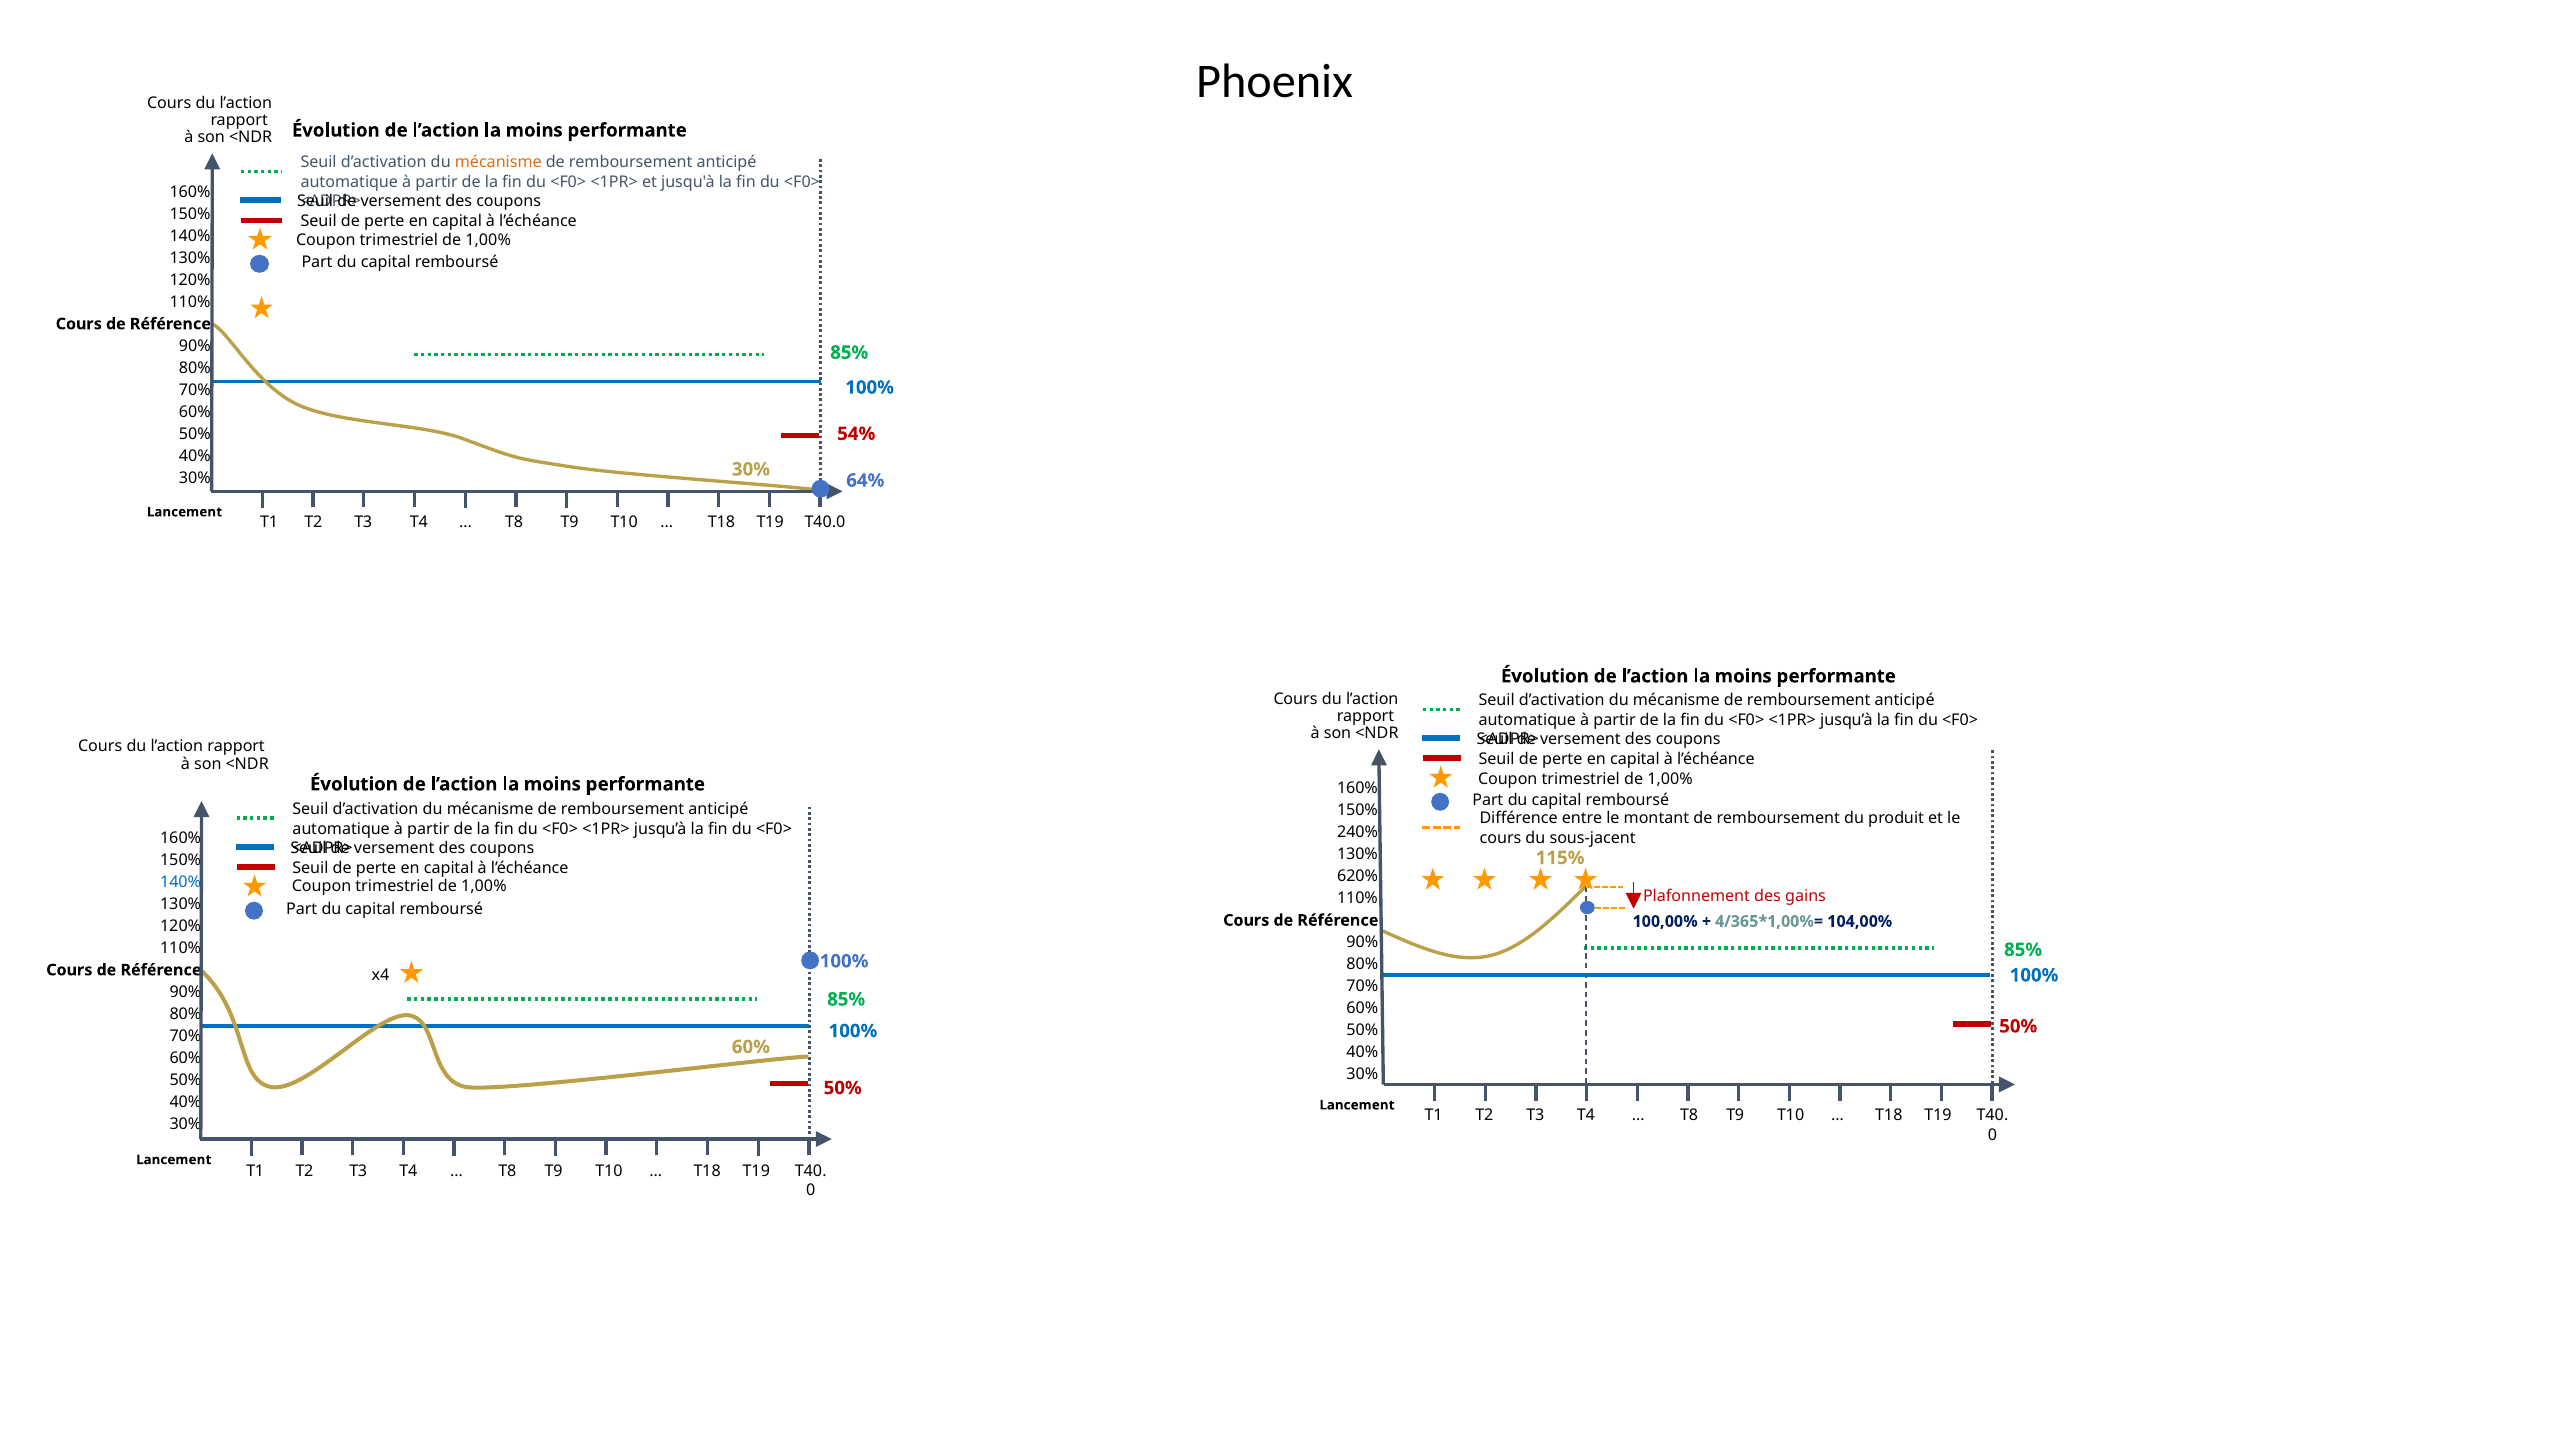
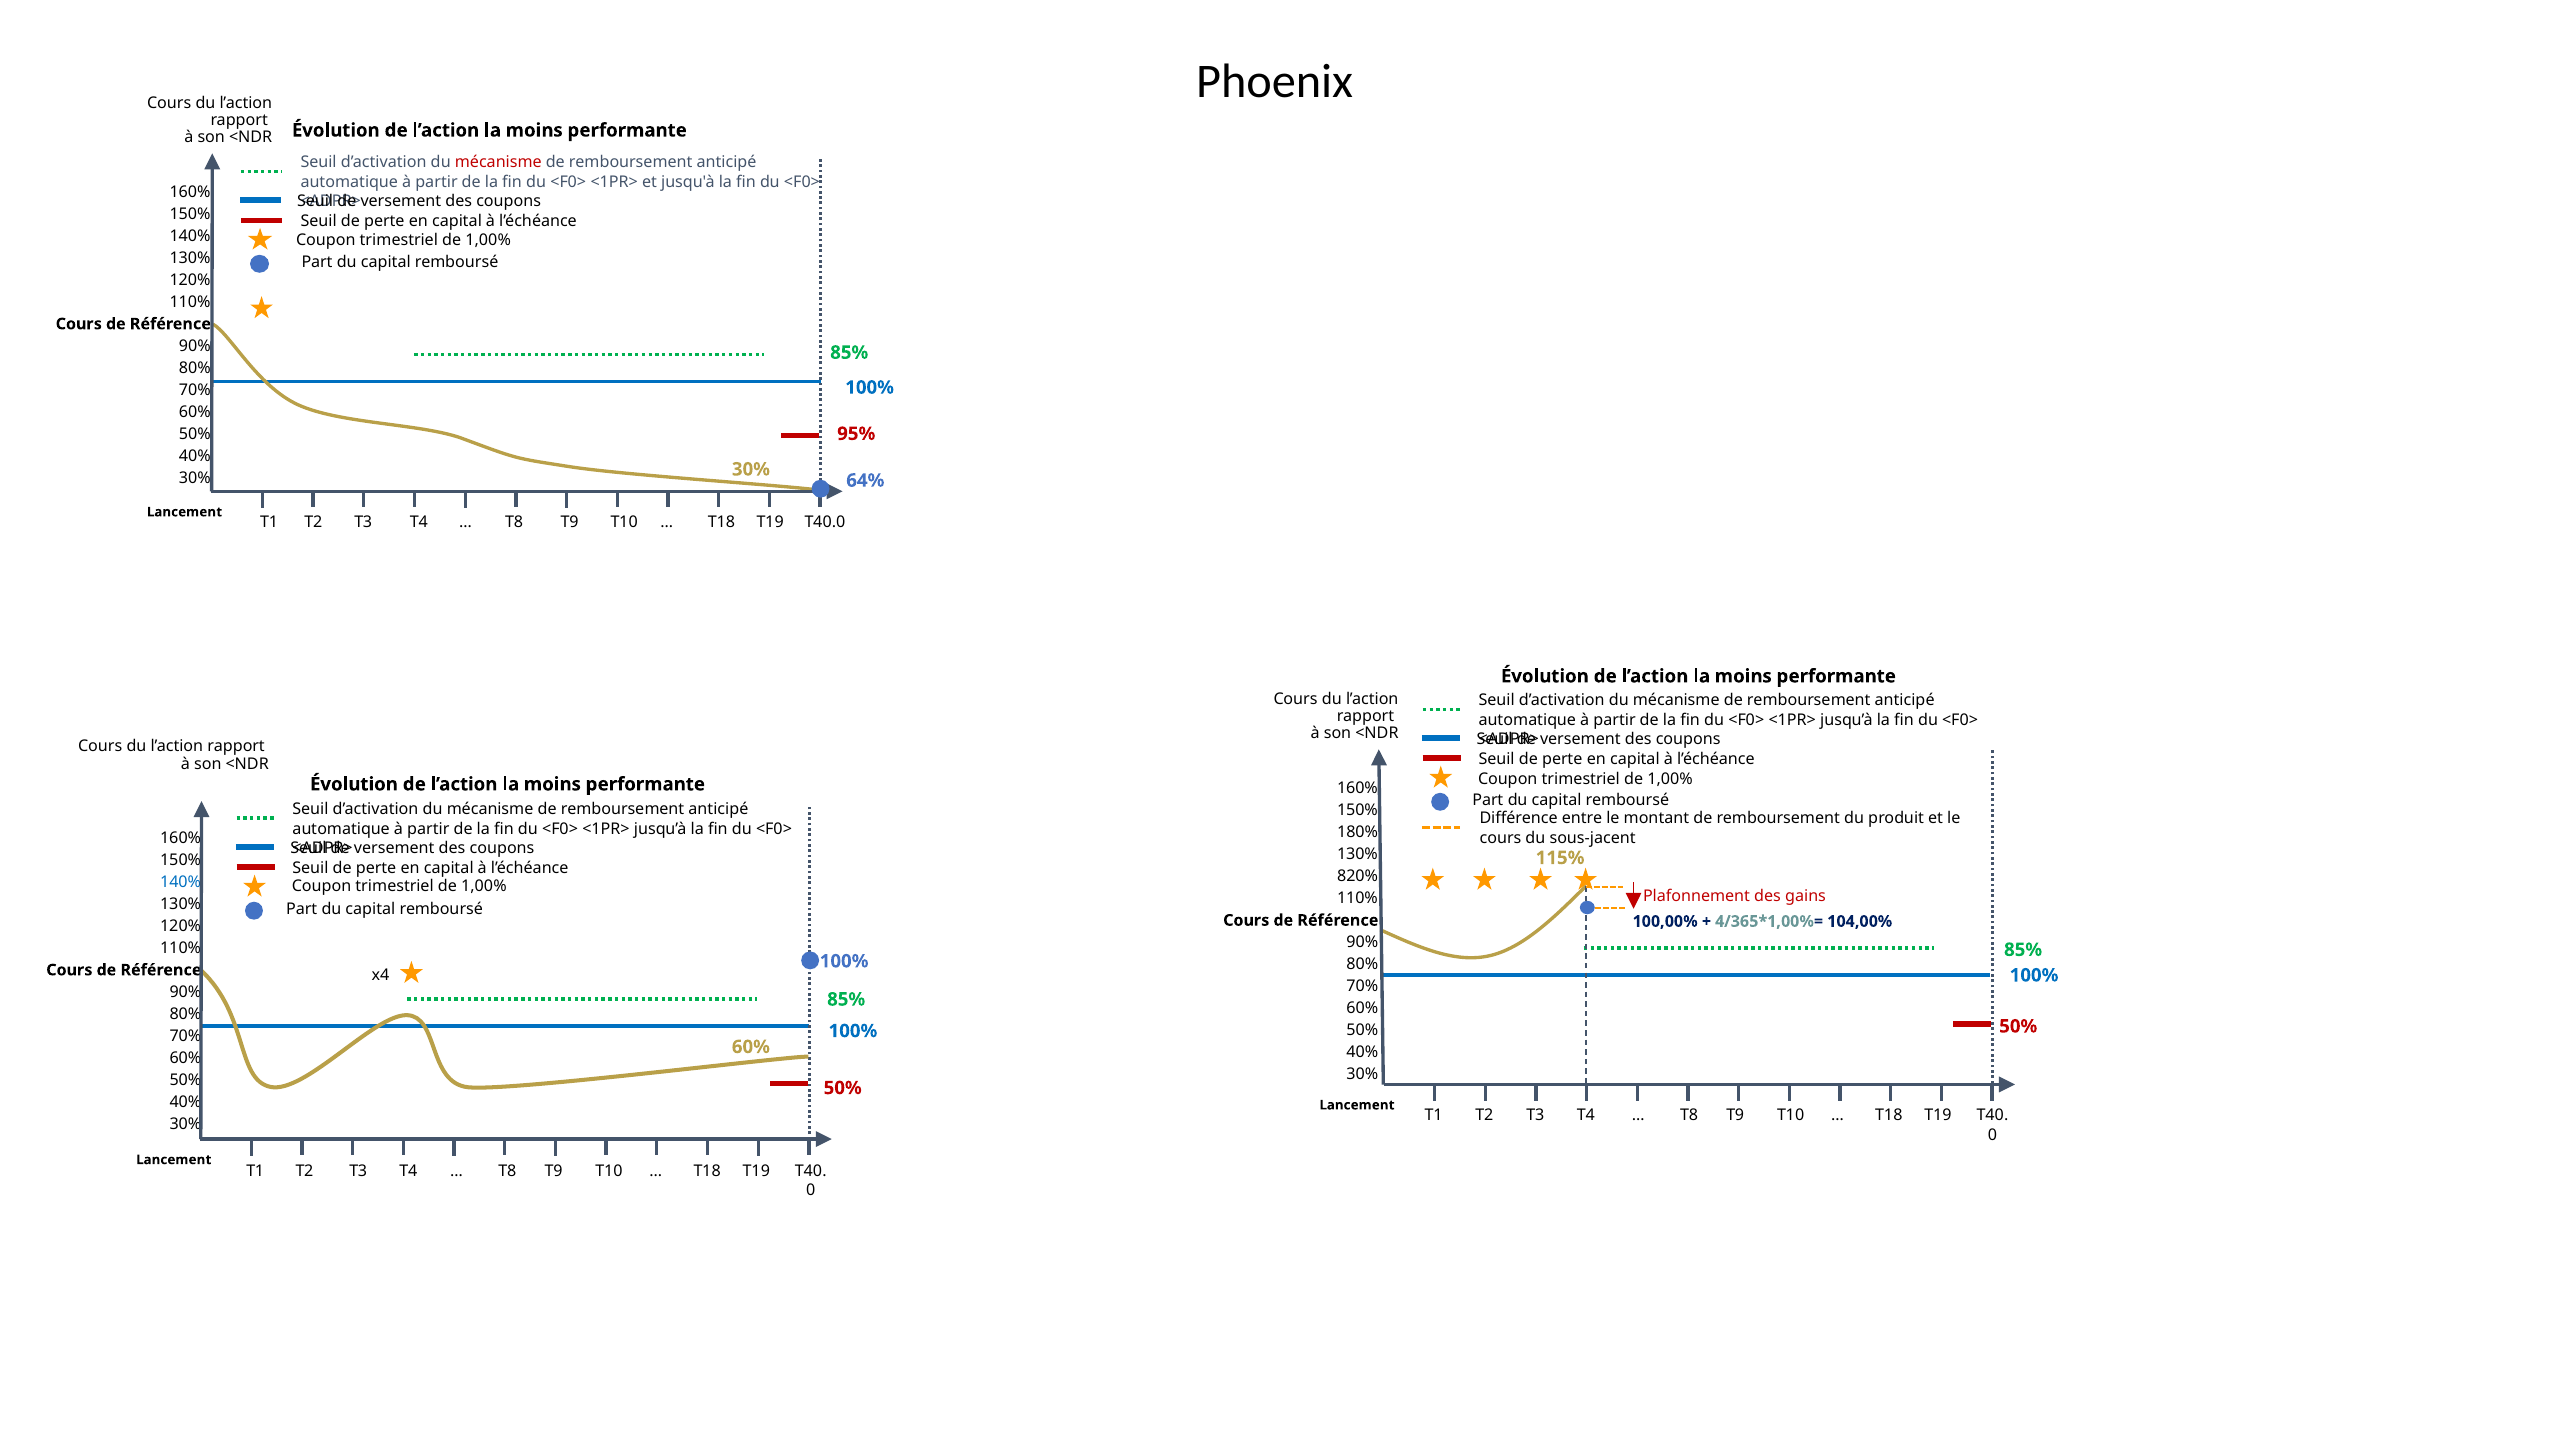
mécanisme at (498, 162) colour: orange -> red
54%: 54% -> 95%
240%: 240% -> 180%
620%: 620% -> 820%
